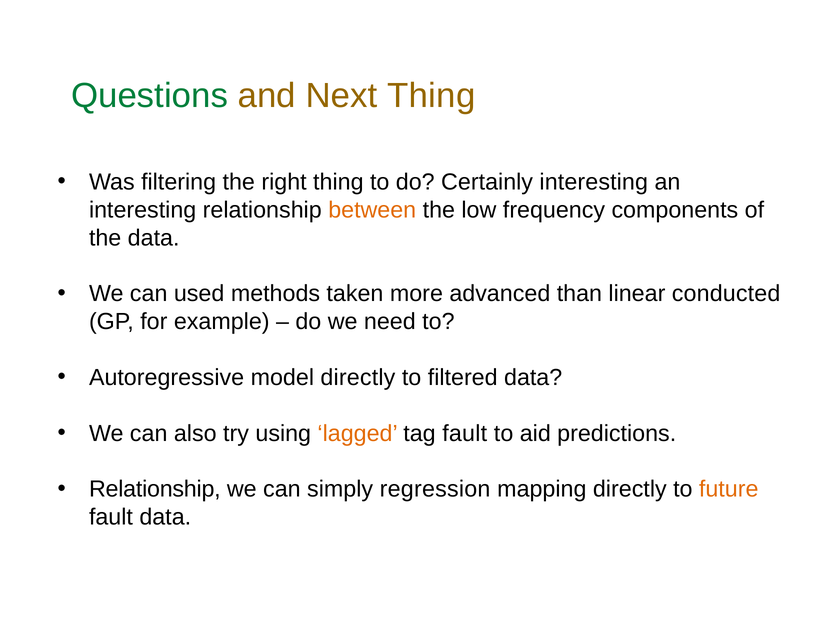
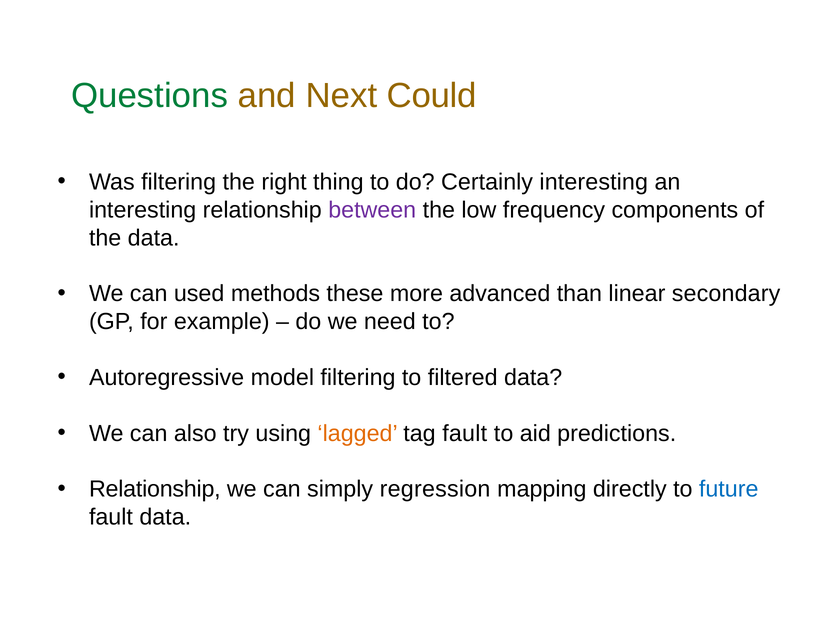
Next Thing: Thing -> Could
between colour: orange -> purple
taken: taken -> these
conducted: conducted -> secondary
model directly: directly -> filtering
future colour: orange -> blue
